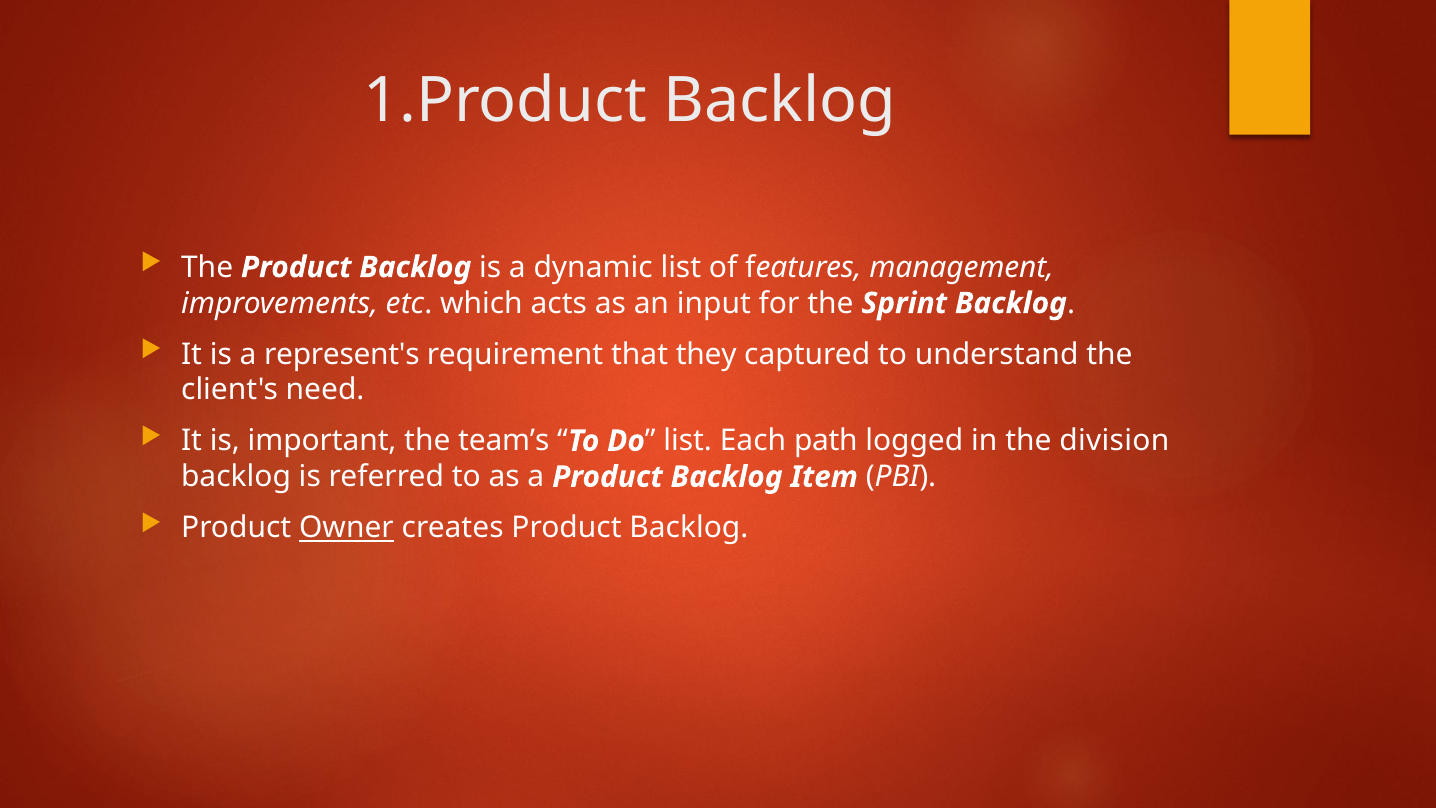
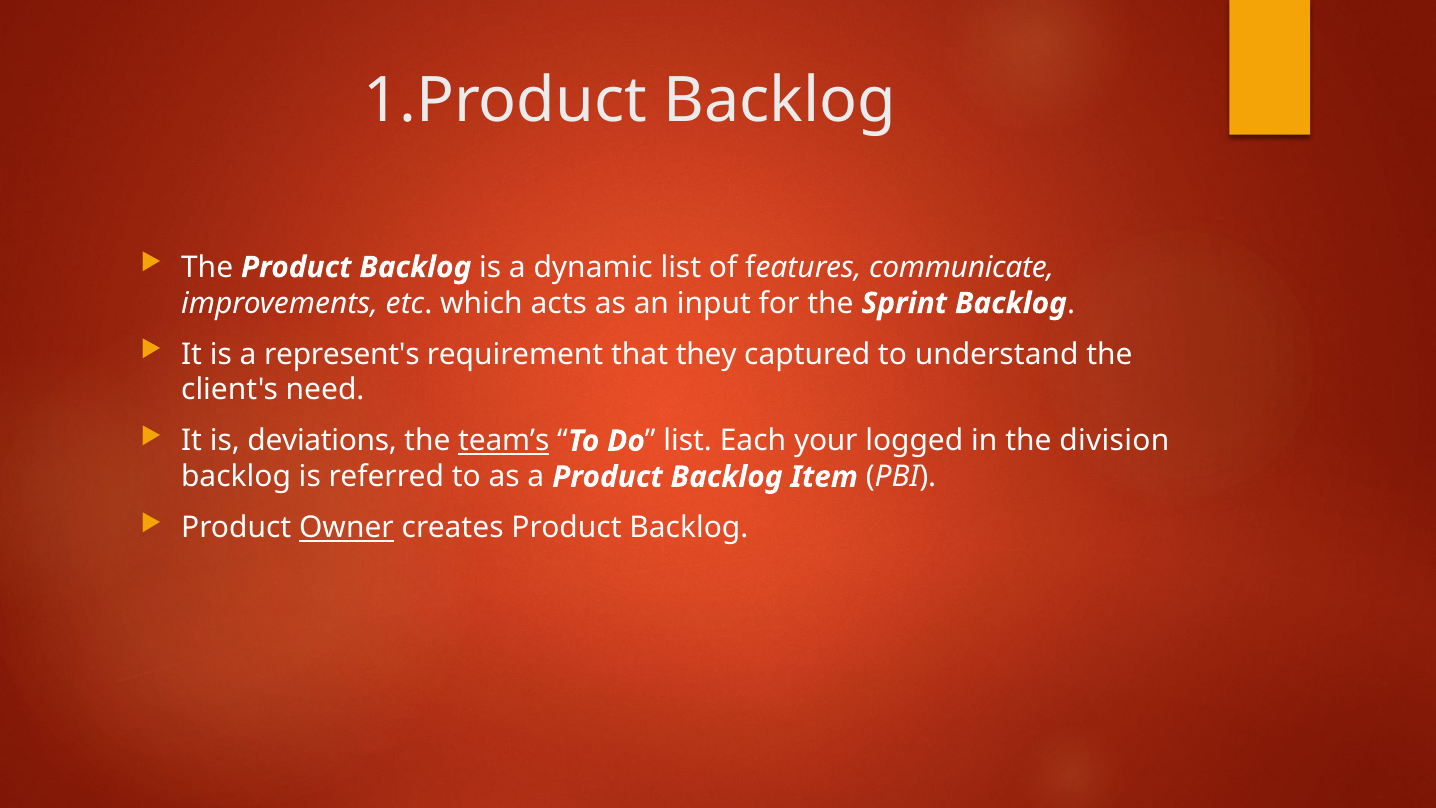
management: management -> communicate
important: important -> deviations
team’s underline: none -> present
path: path -> your
